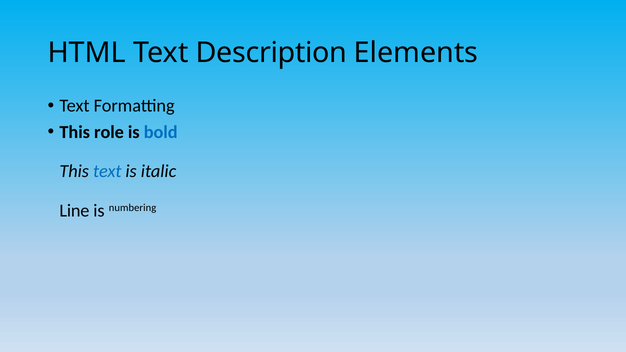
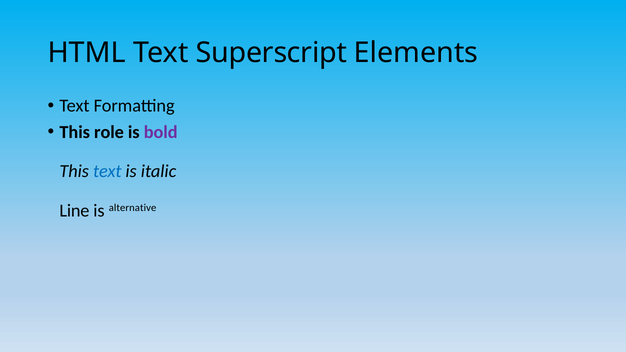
Description: Description -> Superscript
bold colour: blue -> purple
numbering: numbering -> alternative
